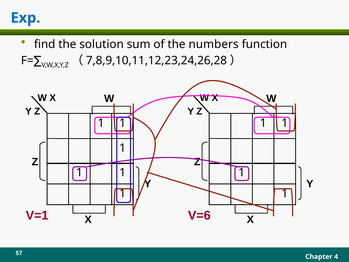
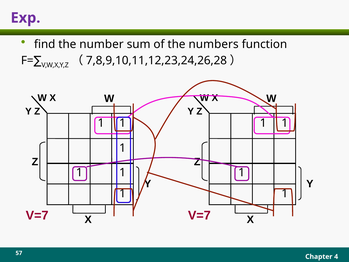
Exp colour: blue -> purple
solution: solution -> number
V=1 at (37, 215): V=1 -> V=7
V=6 at (199, 215): V=6 -> V=7
